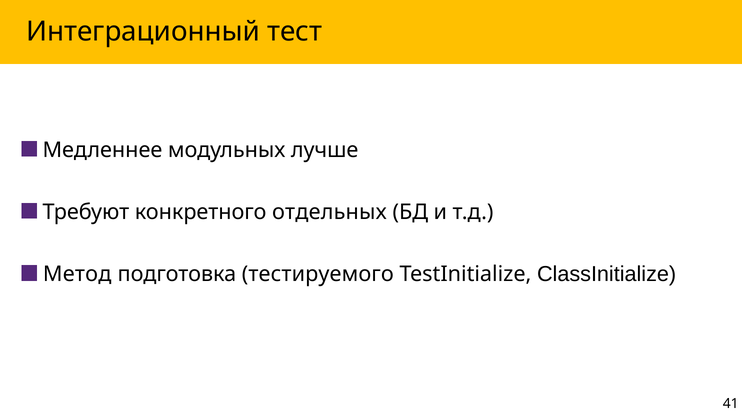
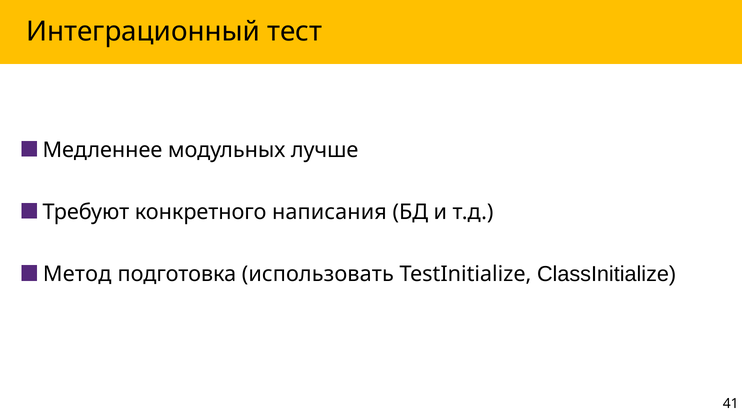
отдельных: отдельных -> написания
тестируемого: тестируемого -> использовать
